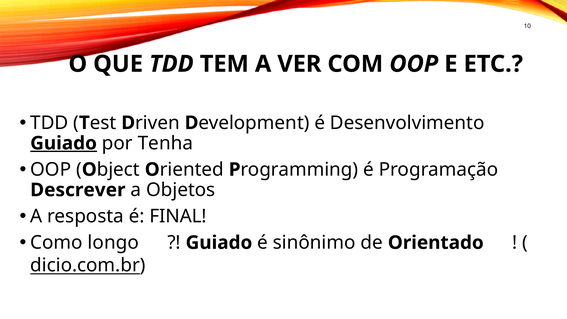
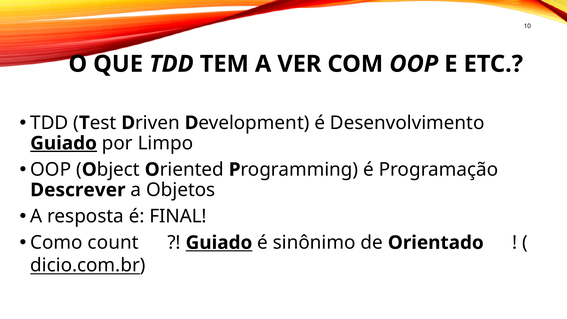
Tenha: Tenha -> Limpo
longo: longo -> count
Guiado at (219, 243) underline: none -> present
